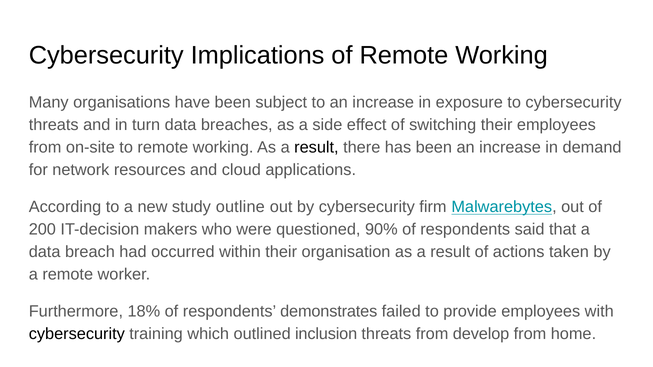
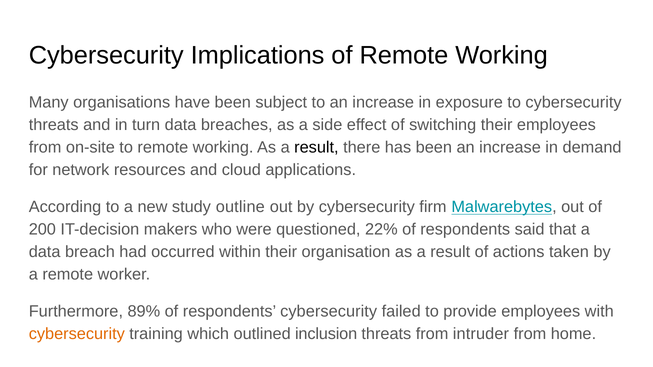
90%: 90% -> 22%
18%: 18% -> 89%
respondents demonstrates: demonstrates -> cybersecurity
cybersecurity at (77, 334) colour: black -> orange
develop: develop -> intruder
